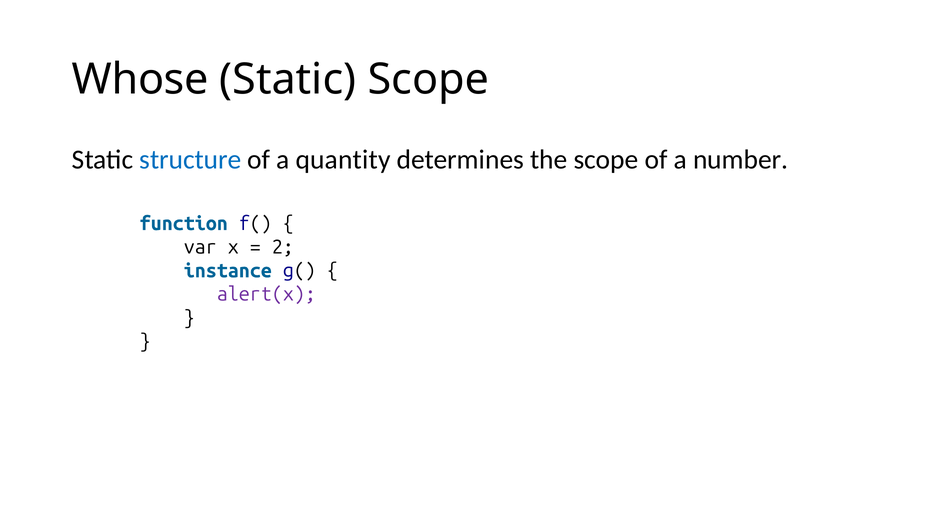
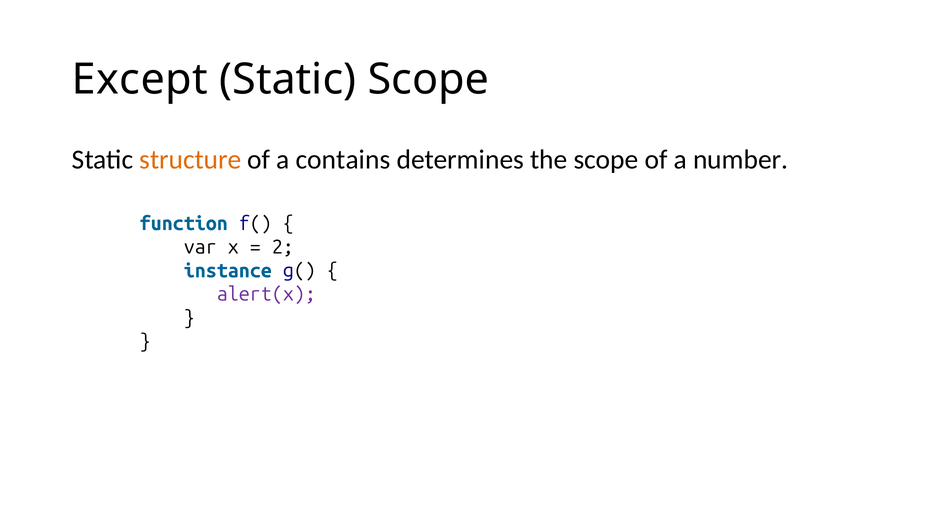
Whose: Whose -> Except
structure colour: blue -> orange
quantity: quantity -> contains
